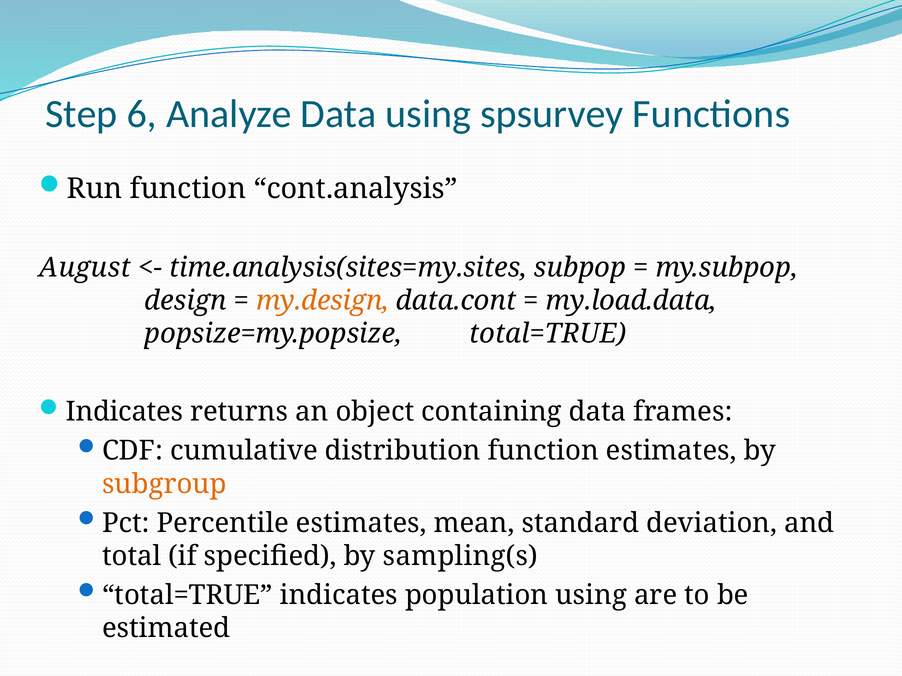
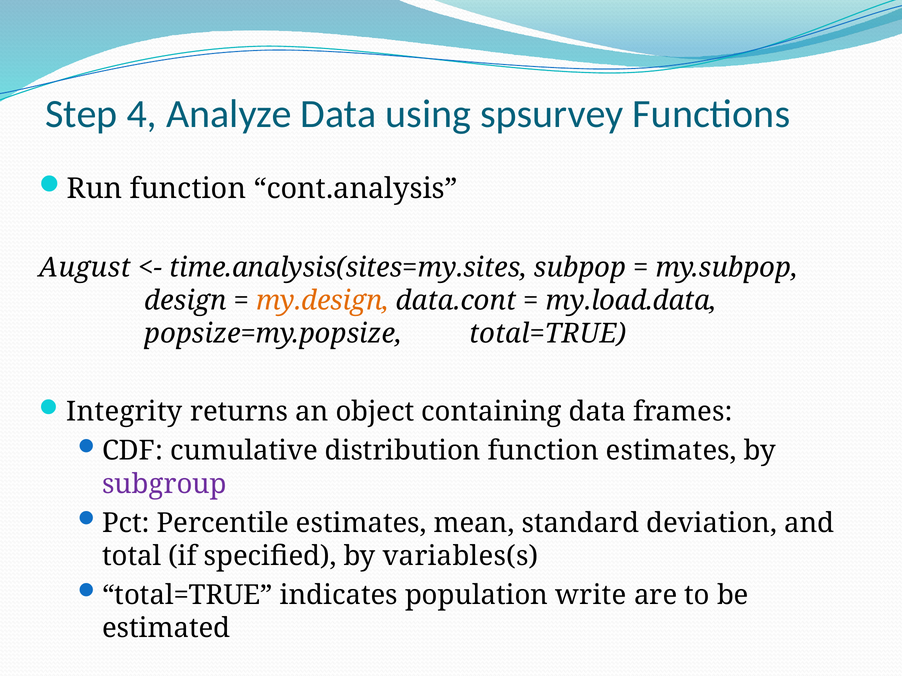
6: 6 -> 4
Indicates at (125, 412): Indicates -> Integrity
subgroup colour: orange -> purple
sampling(s: sampling(s -> variables(s
population using: using -> write
